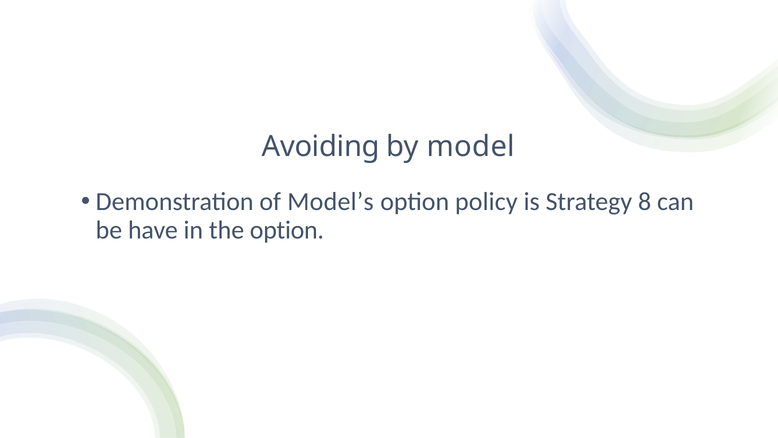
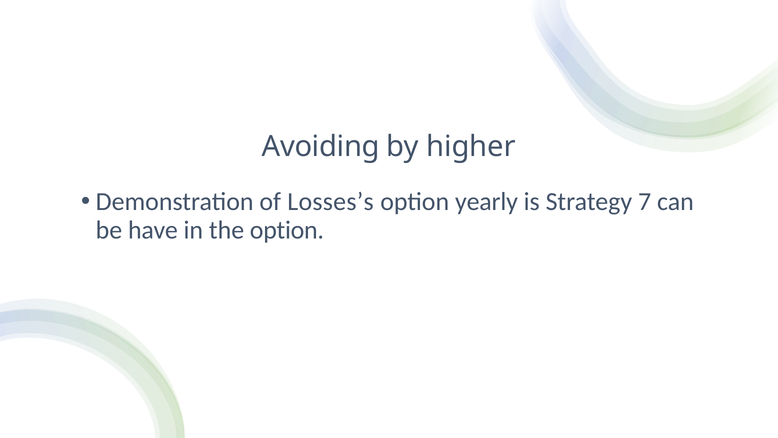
model: model -> higher
Model’s: Model’s -> Losses’s
policy: policy -> yearly
8: 8 -> 7
